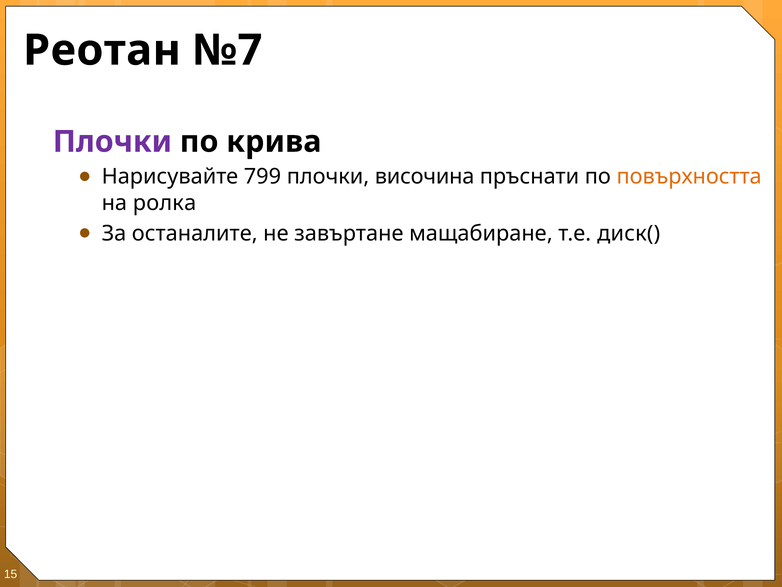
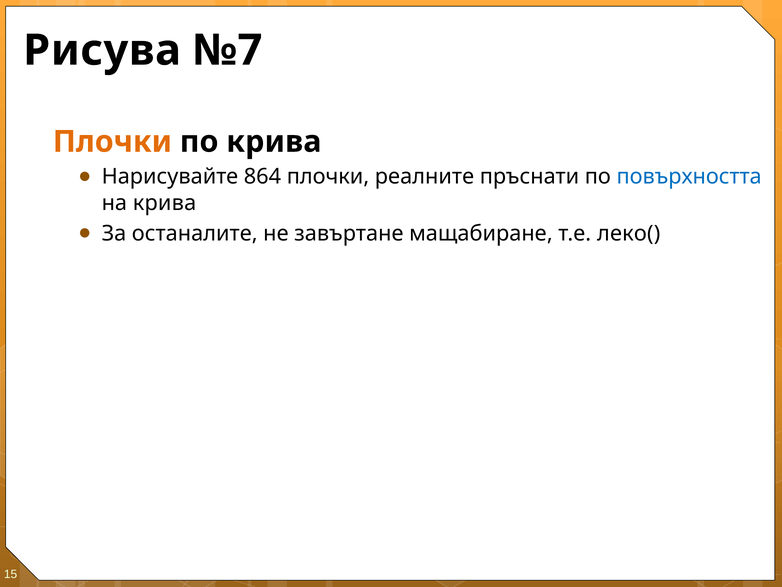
Реотан: Реотан -> Рисува
Плочки at (112, 142) colour: purple -> orange
799: 799 -> 864
височина: височина -> реалните
повърхността colour: orange -> blue
на ролка: ролка -> крива
диск(: диск( -> леко(
